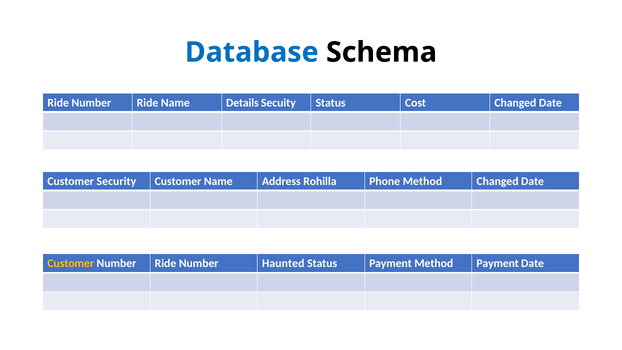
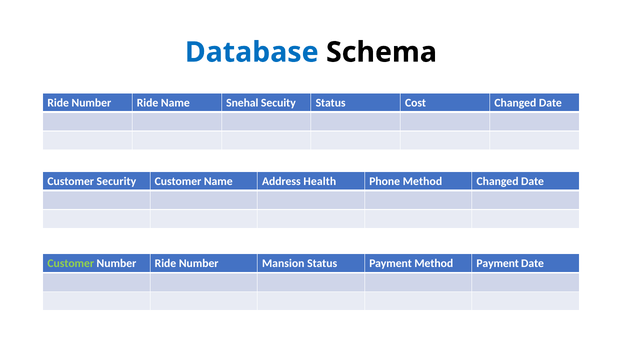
Details: Details -> Snehal
Rohilla: Rohilla -> Health
Customer at (71, 263) colour: yellow -> light green
Haunted: Haunted -> Mansion
